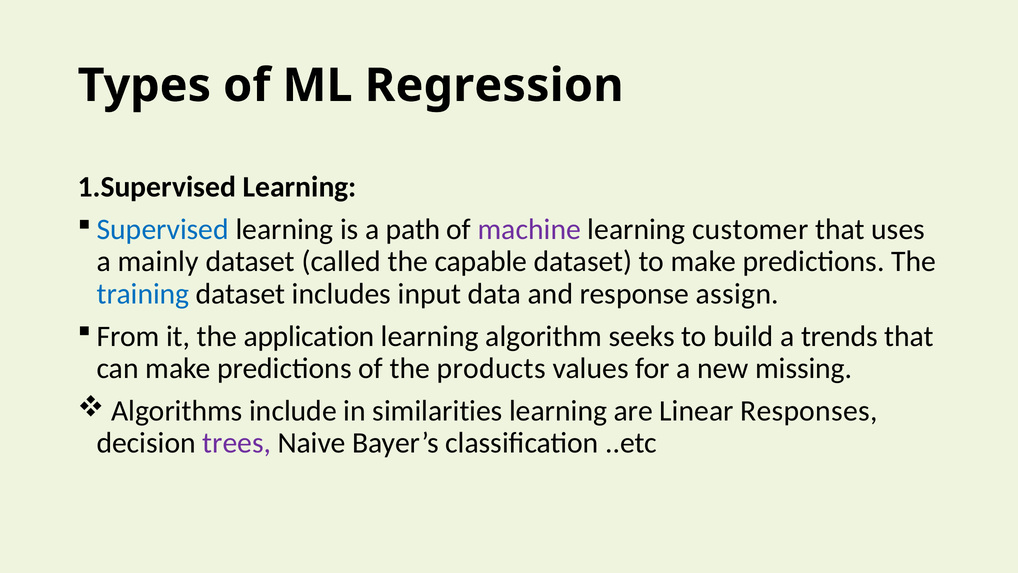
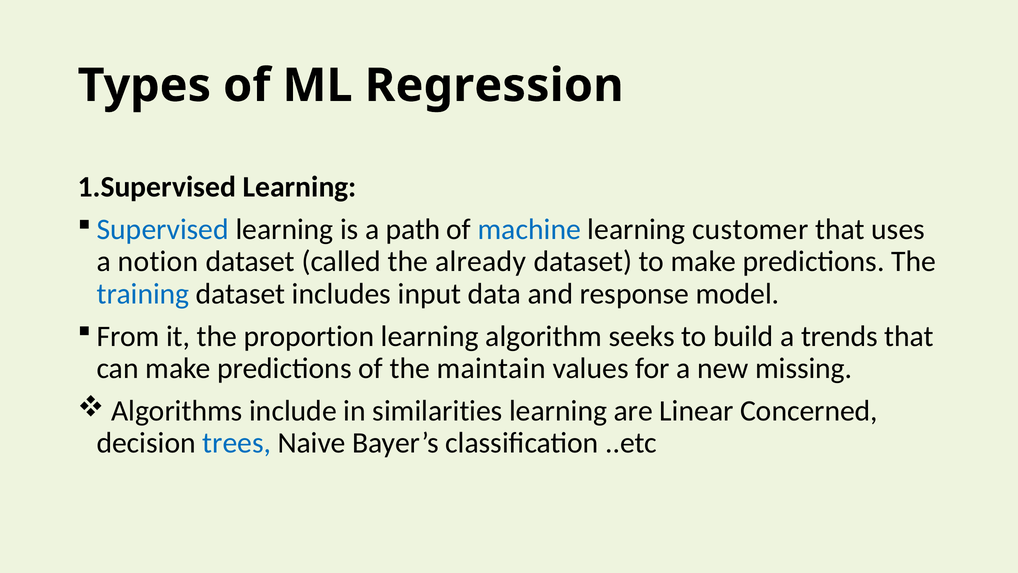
machine colour: purple -> blue
mainly: mainly -> notion
capable: capable -> already
assign: assign -> model
application: application -> proportion
products: products -> maintain
Responses: Responses -> Concerned
trees colour: purple -> blue
